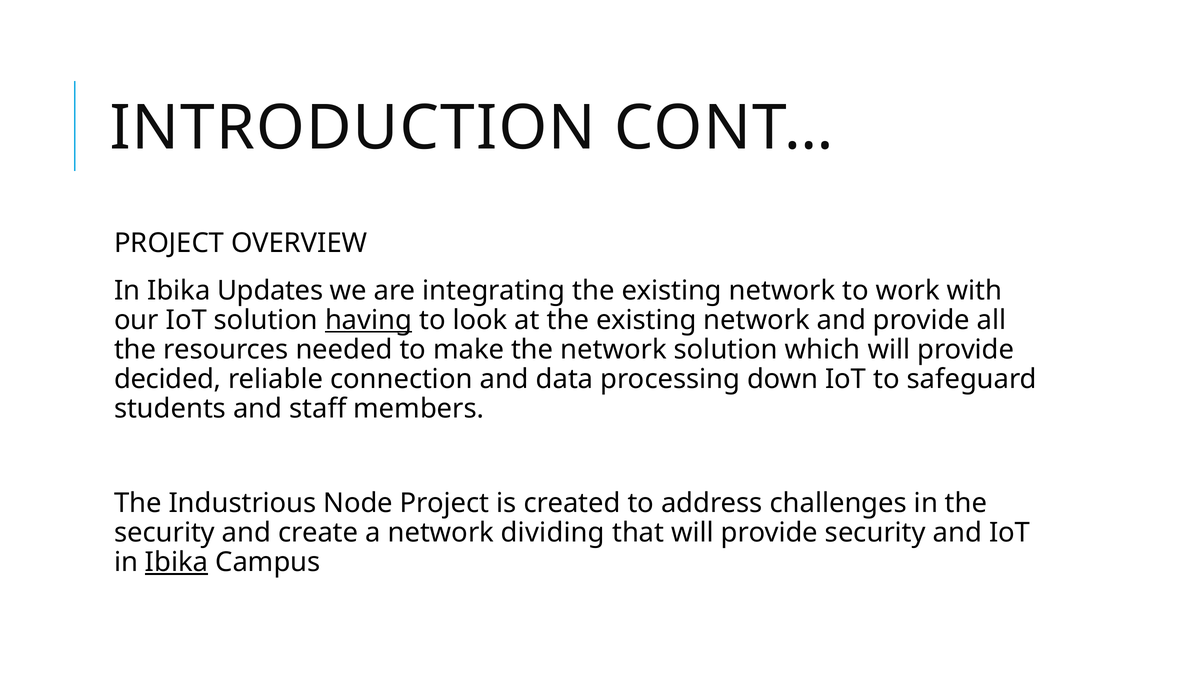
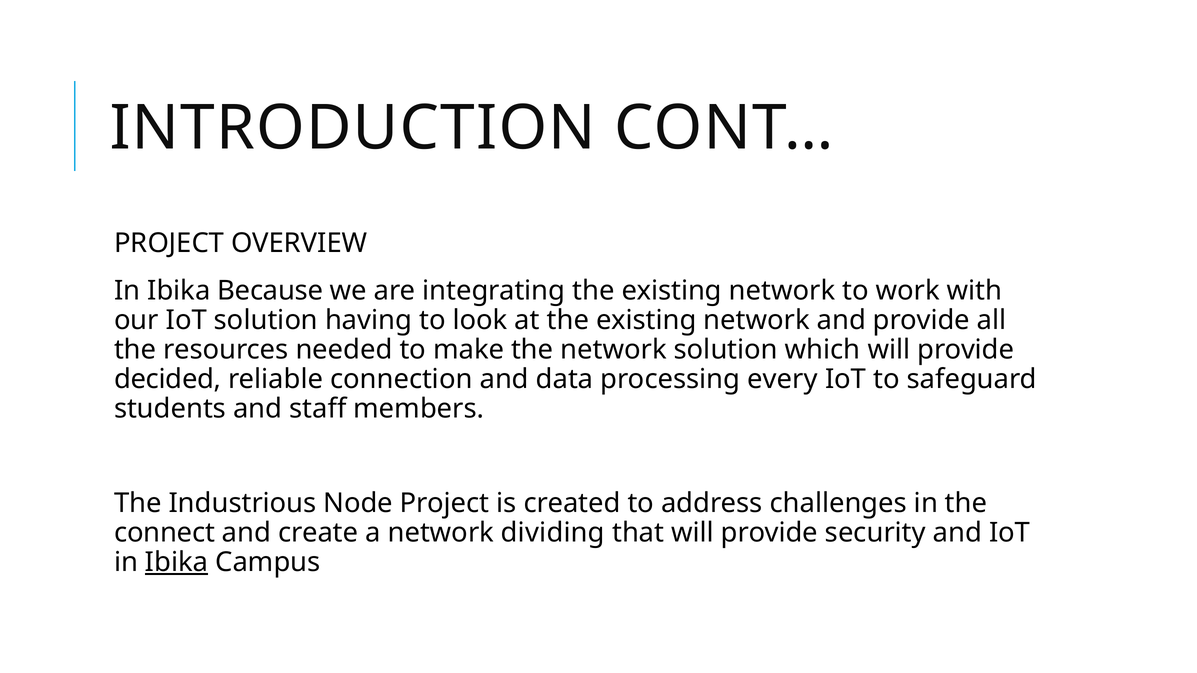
Updates: Updates -> Because
having underline: present -> none
down: down -> every
security at (164, 533): security -> connect
